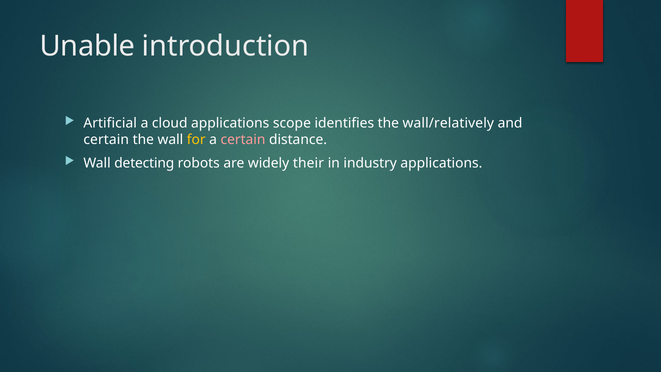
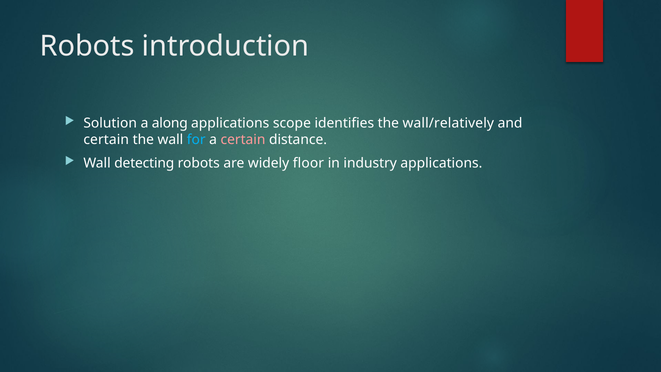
Unable at (87, 46): Unable -> Robots
Artificial: Artificial -> Solution
cloud: cloud -> along
for colour: yellow -> light blue
their: their -> floor
